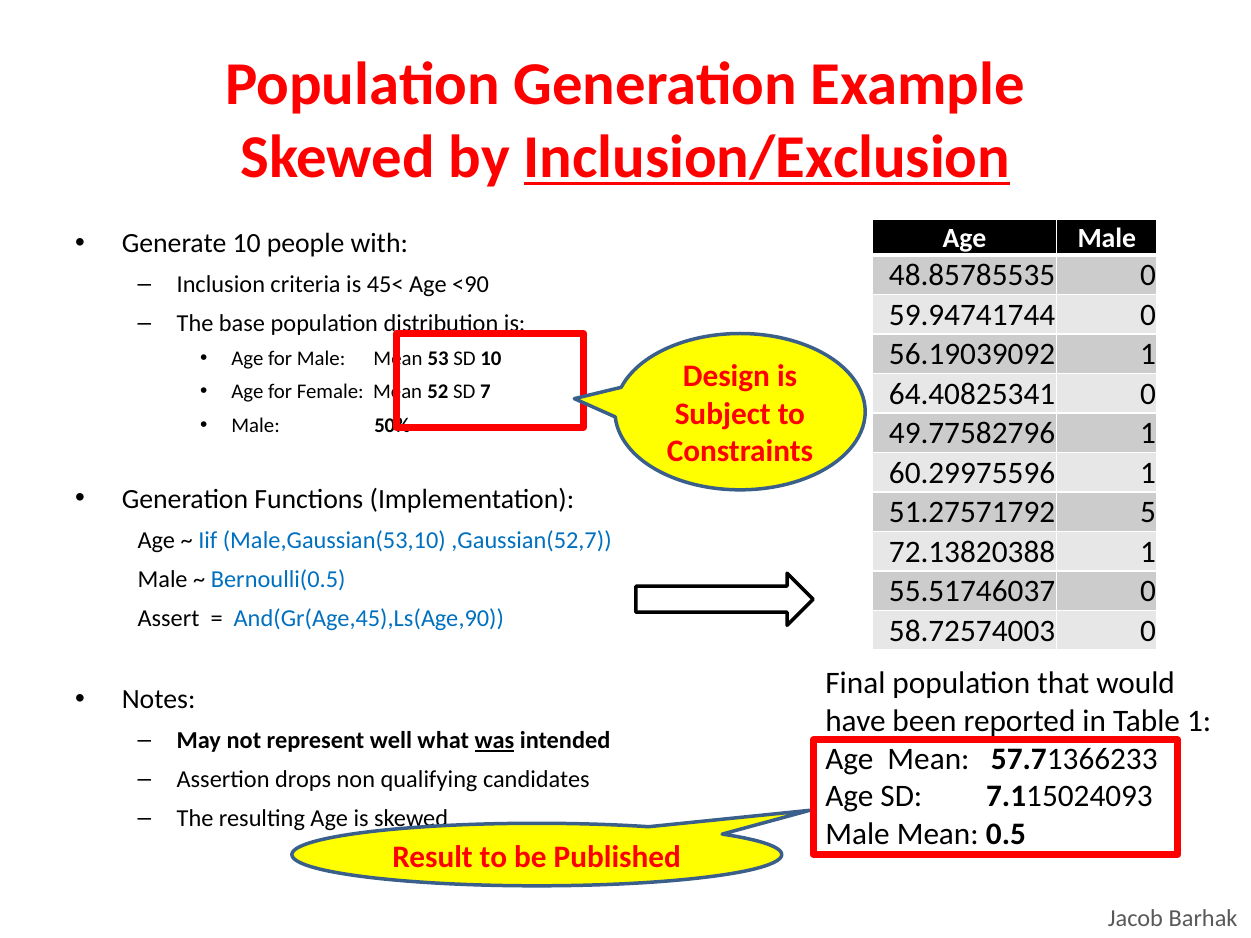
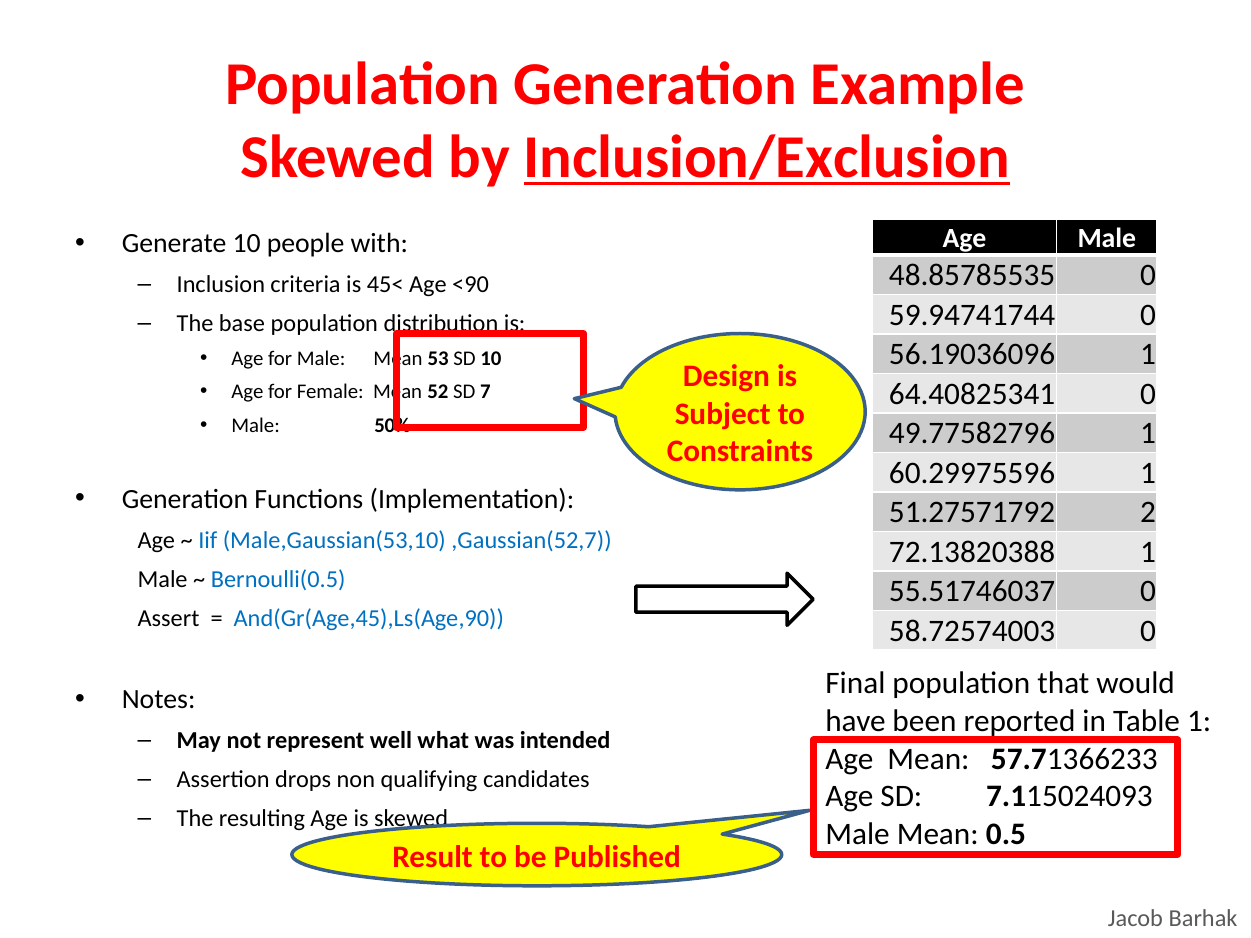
56.19039092: 56.19039092 -> 56.19036096
5: 5 -> 2
was underline: present -> none
